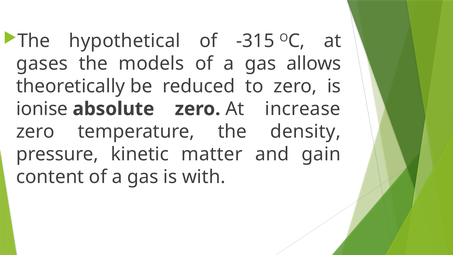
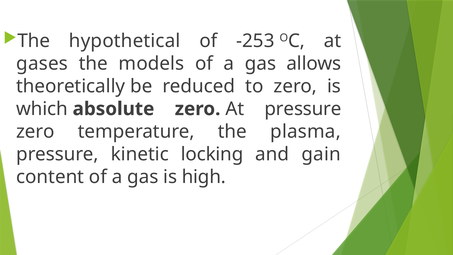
-315: -315 -> -253
ionise: ionise -> which
At increase: increase -> pressure
density: density -> plasma
matter: matter -> locking
with: with -> high
